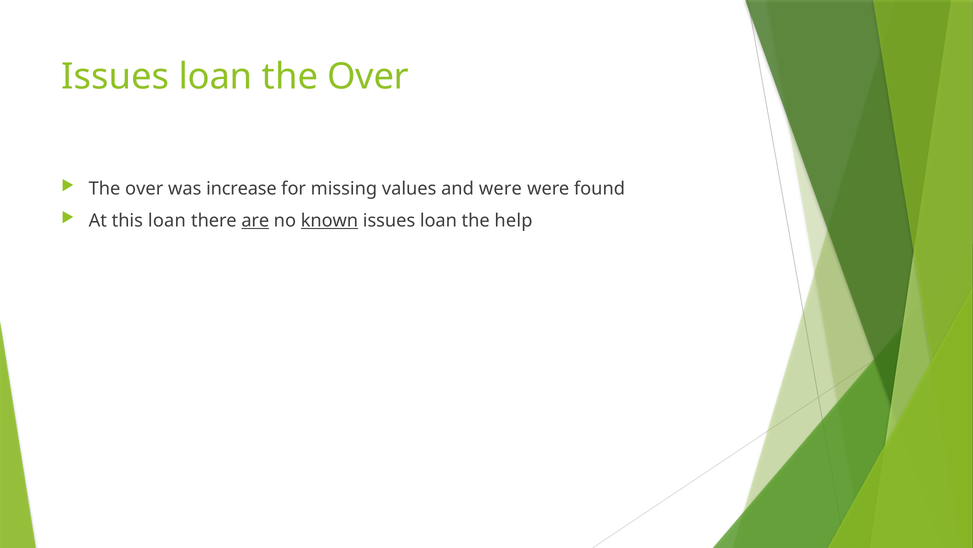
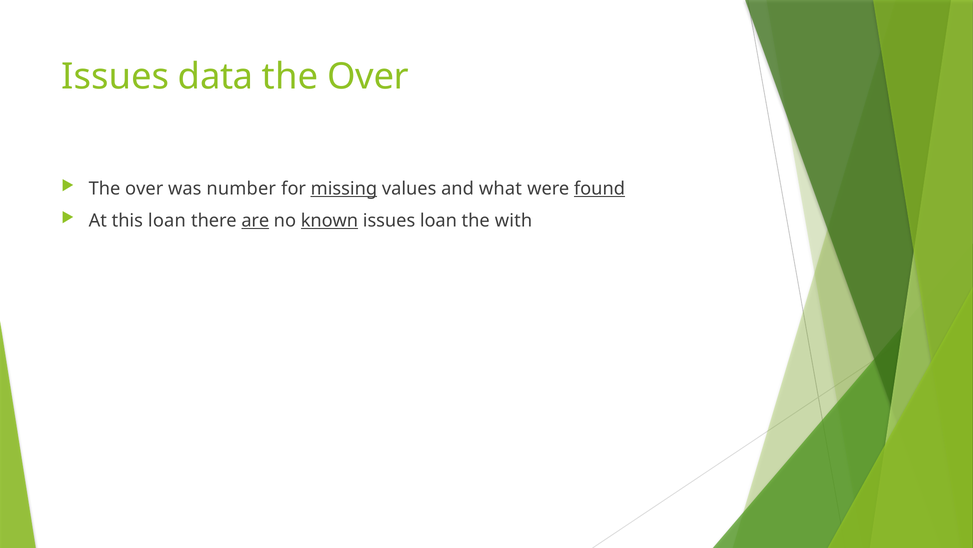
loan at (216, 77): loan -> data
increase: increase -> number
missing underline: none -> present
and were: were -> what
found underline: none -> present
help: help -> with
